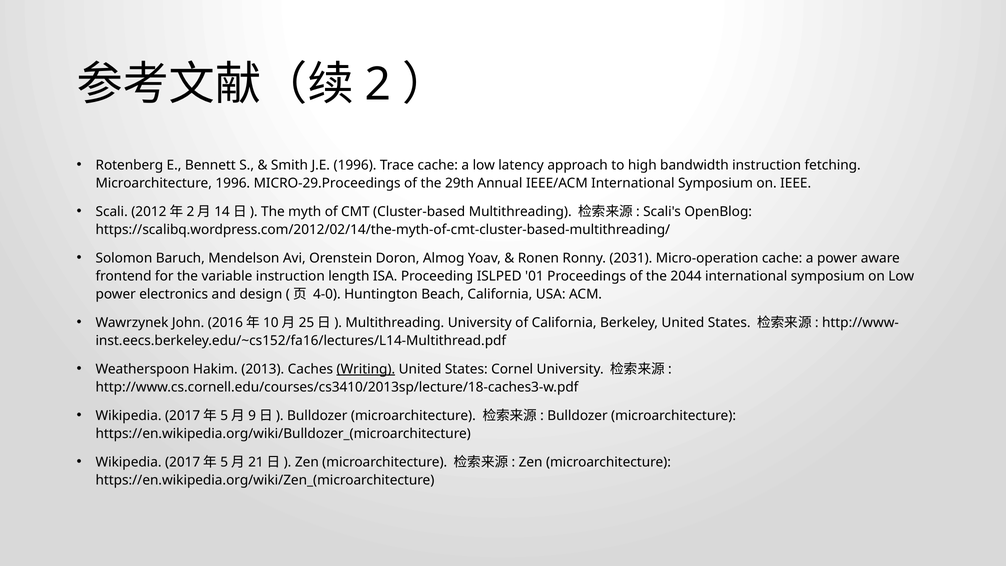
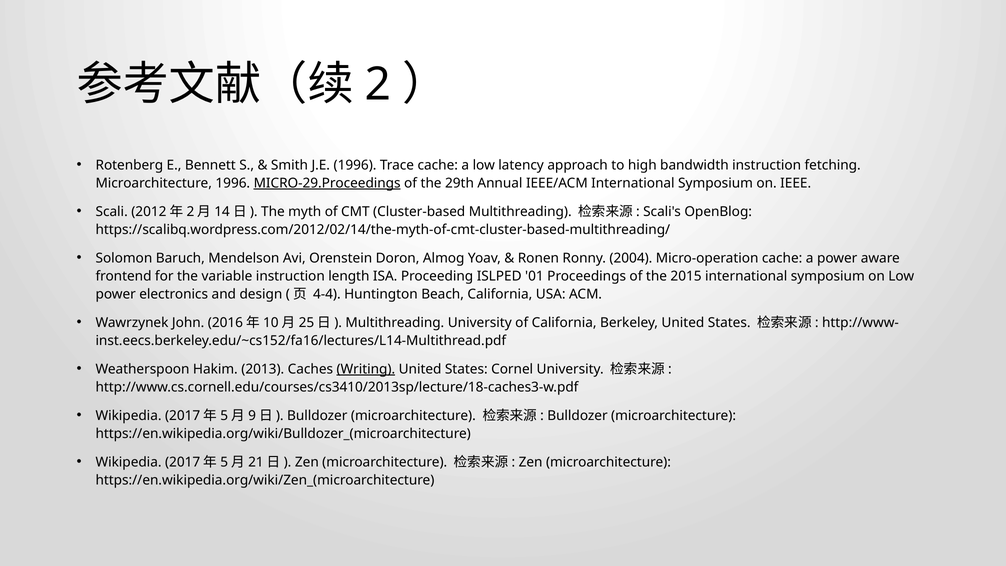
MICRO-29.Proceedings underline: none -> present
2031: 2031 -> 2004
2044: 2044 -> 2015
4-0: 4-0 -> 4-4
